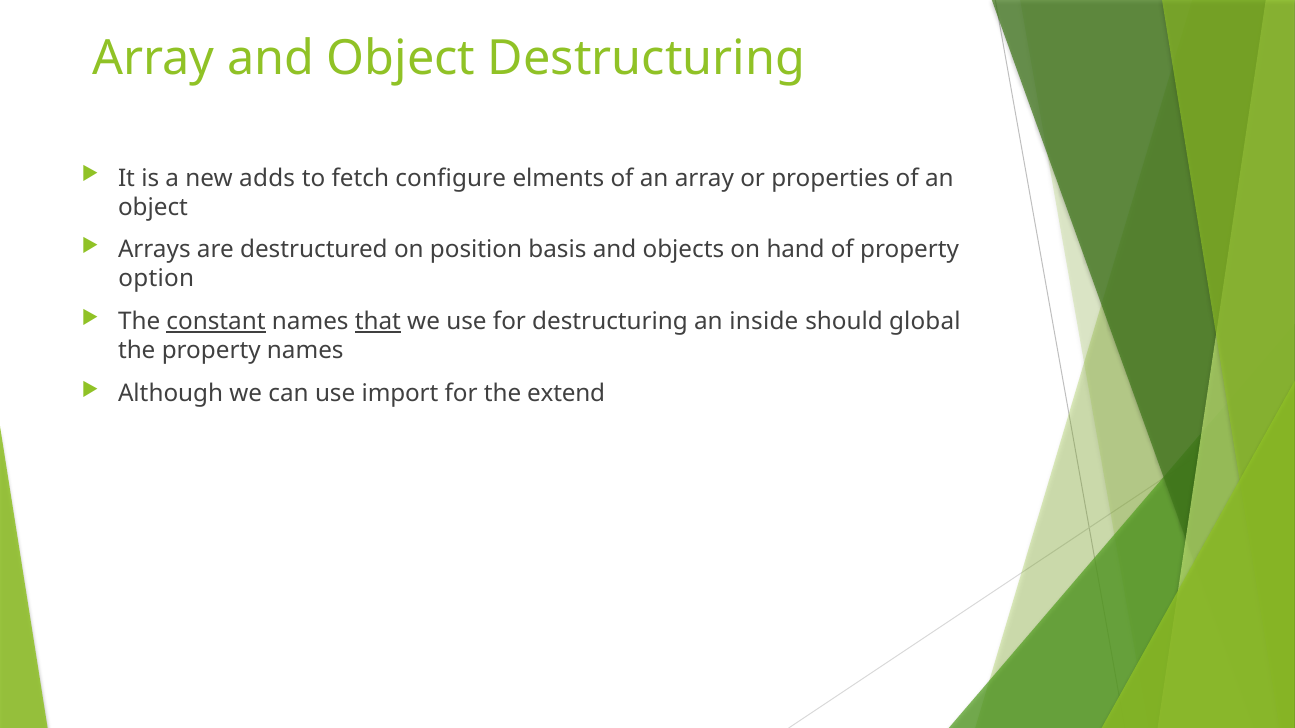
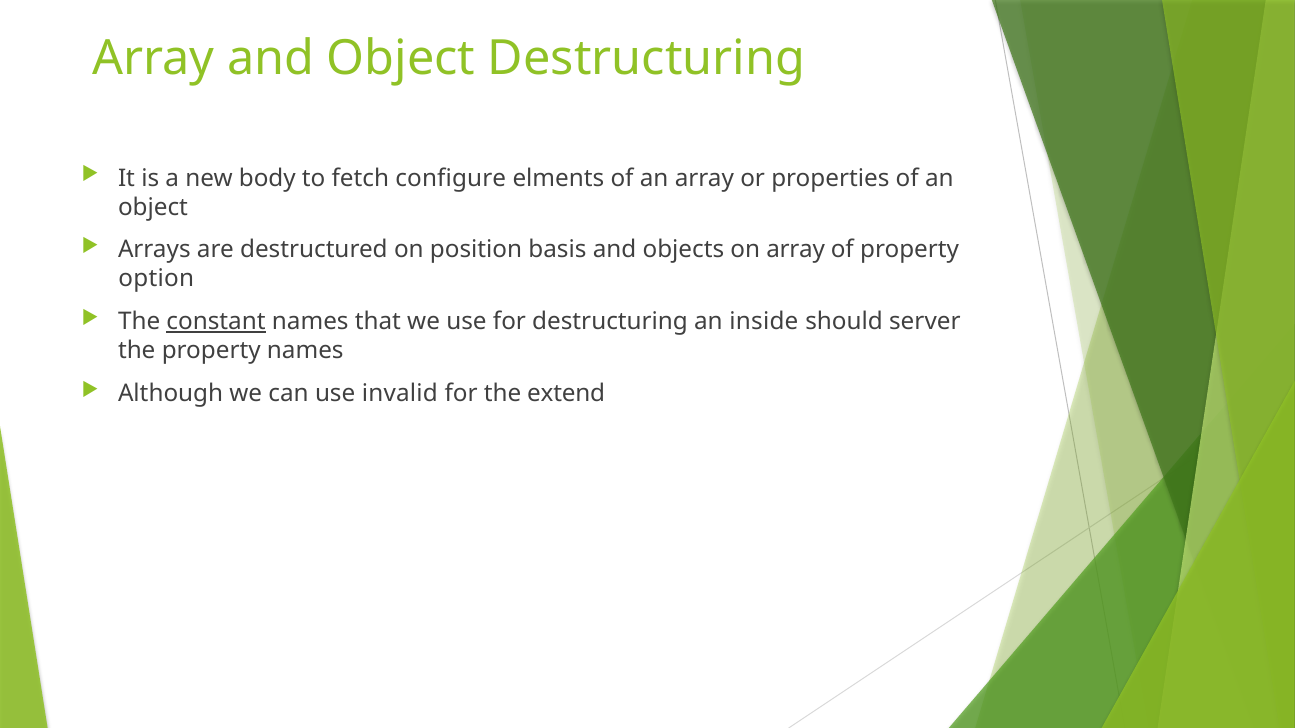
adds: adds -> body
on hand: hand -> array
that underline: present -> none
global: global -> server
import: import -> invalid
